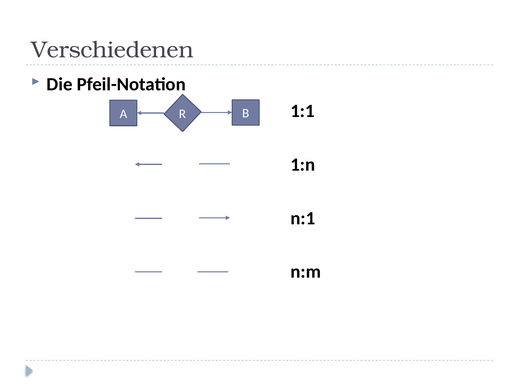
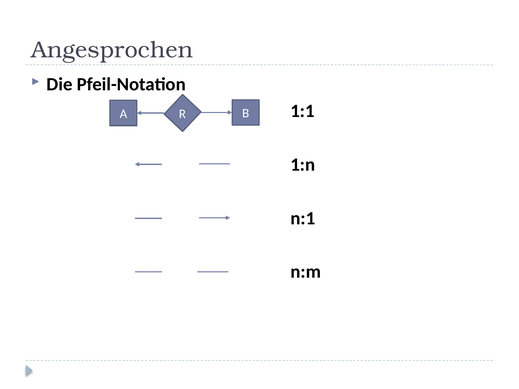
Verschiedenen: Verschiedenen -> Angesprochen
